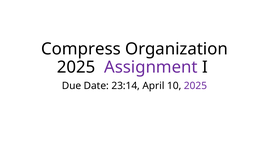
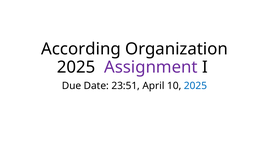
Compress: Compress -> According
23:14: 23:14 -> 23:51
2025 at (196, 86) colour: purple -> blue
